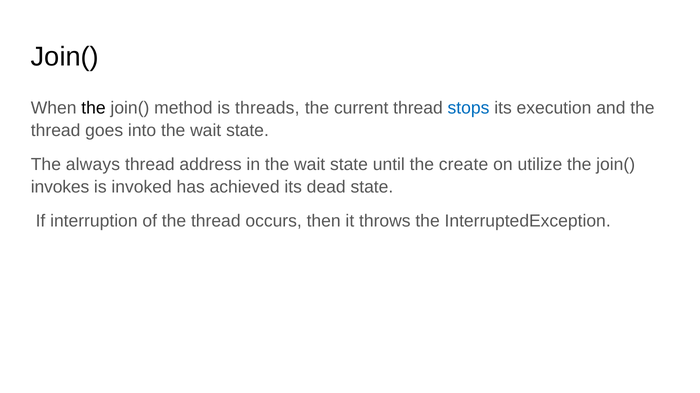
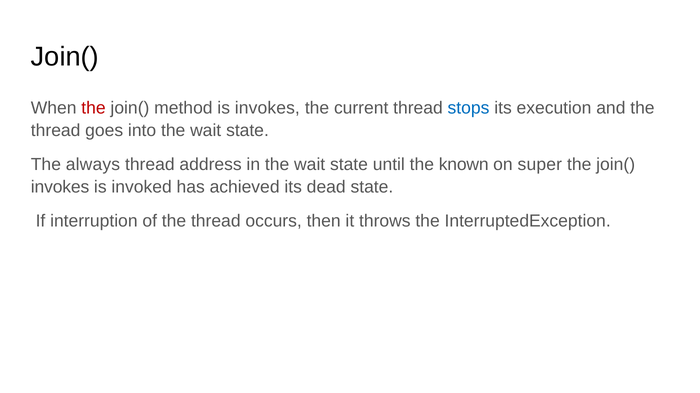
the at (94, 108) colour: black -> red
is threads: threads -> invokes
create: create -> known
utilize: utilize -> super
